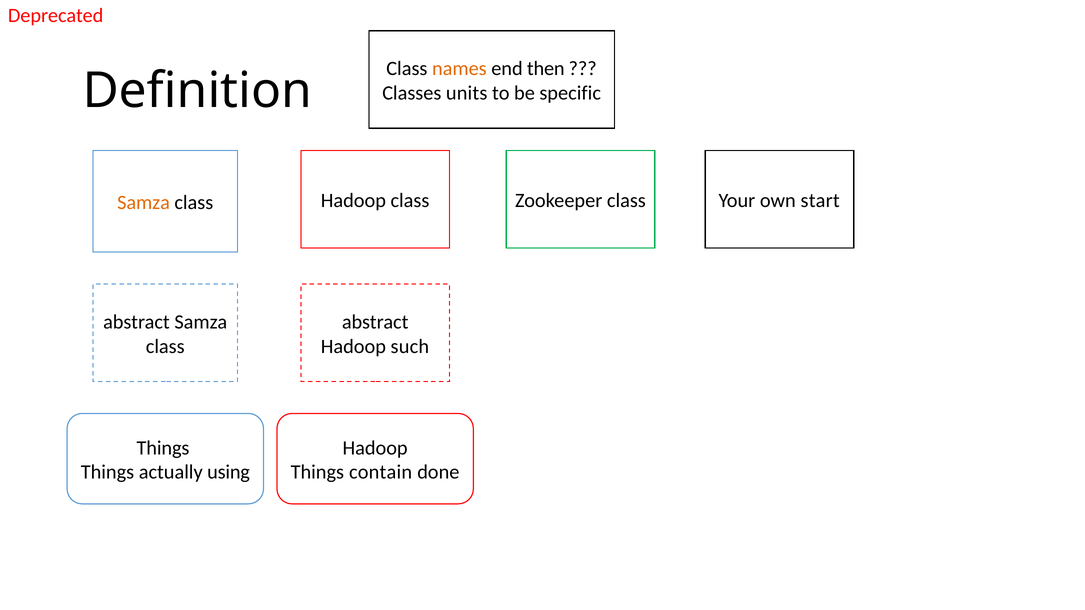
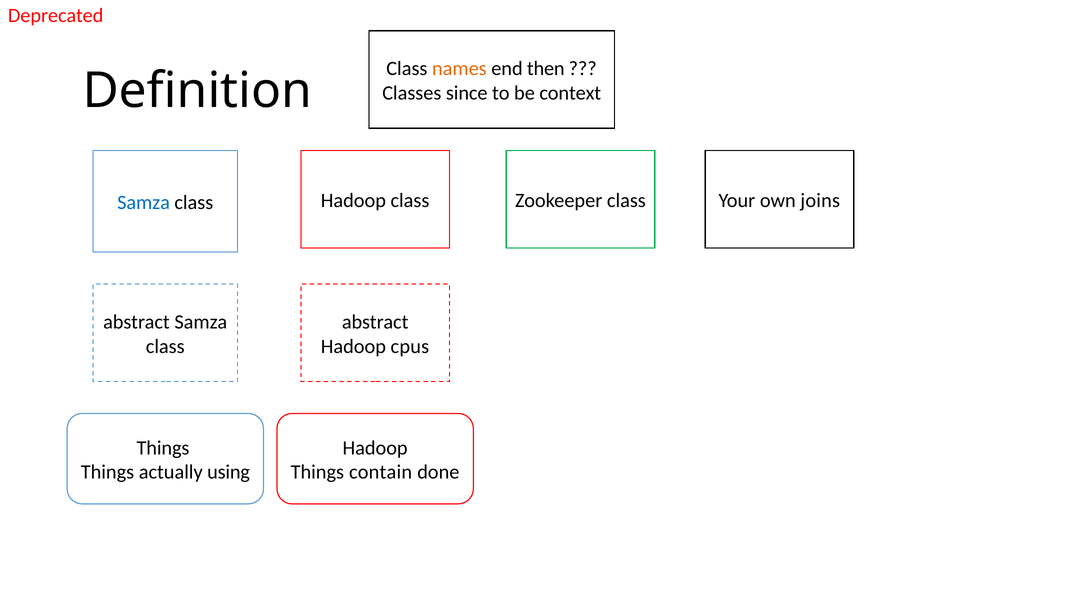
units: units -> since
specific: specific -> context
start: start -> joins
Samza at (144, 203) colour: orange -> blue
such: such -> cpus
